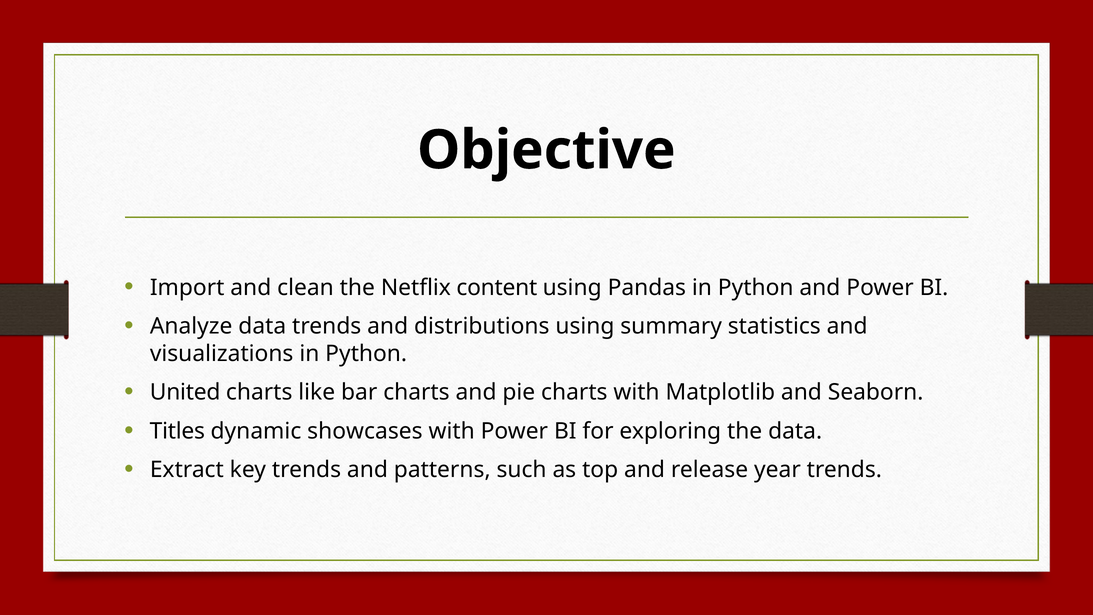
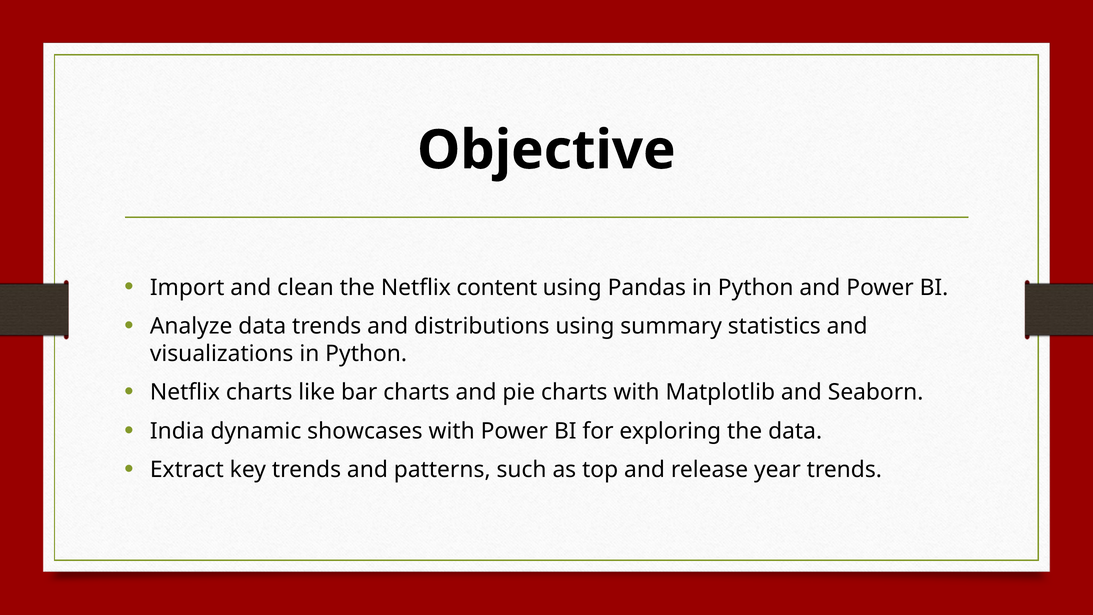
United at (185, 392): United -> Netflix
Titles: Titles -> India
